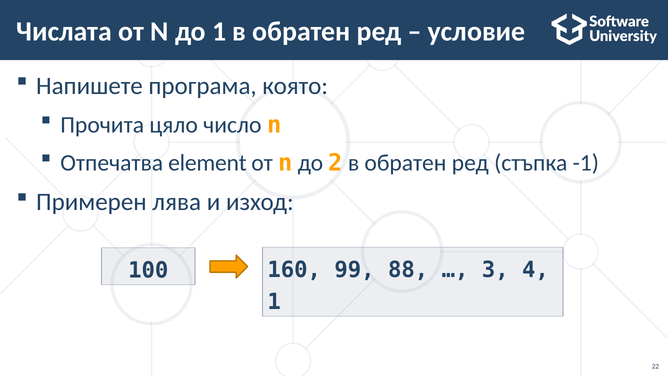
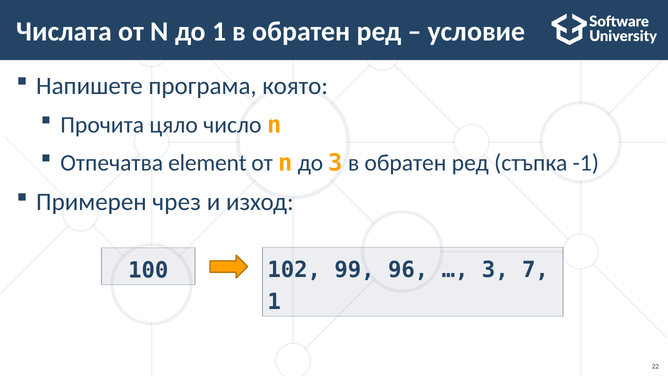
до 2: 2 -> 3
лява: лява -> чрез
160: 160 -> 102
88: 88 -> 96
4: 4 -> 7
